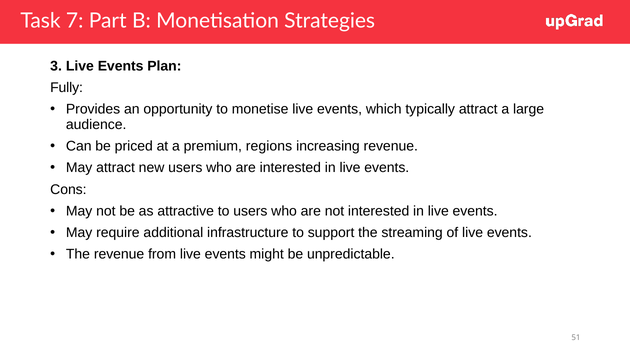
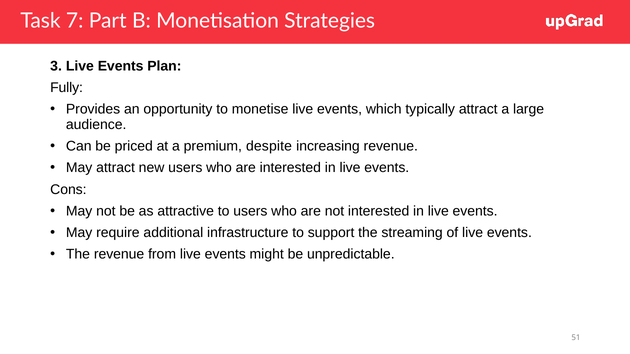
regions: regions -> despite
